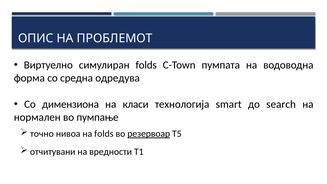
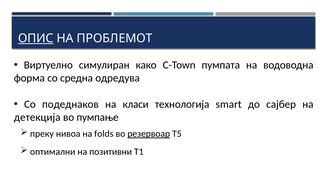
ОПИС underline: none -> present
симулиран folds: folds -> како
димензиона: димензиона -> подеднаков
search: search -> сајбер
нормален: нормален -> детекција
точно: точно -> преку
отчитувани: отчитувани -> оптимални
вредности: вредности -> позитивни
